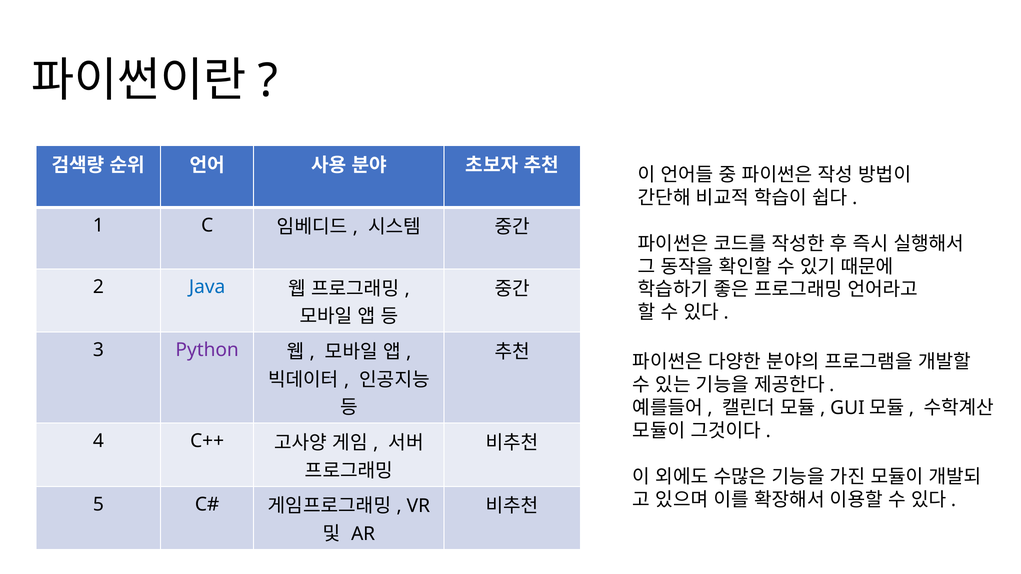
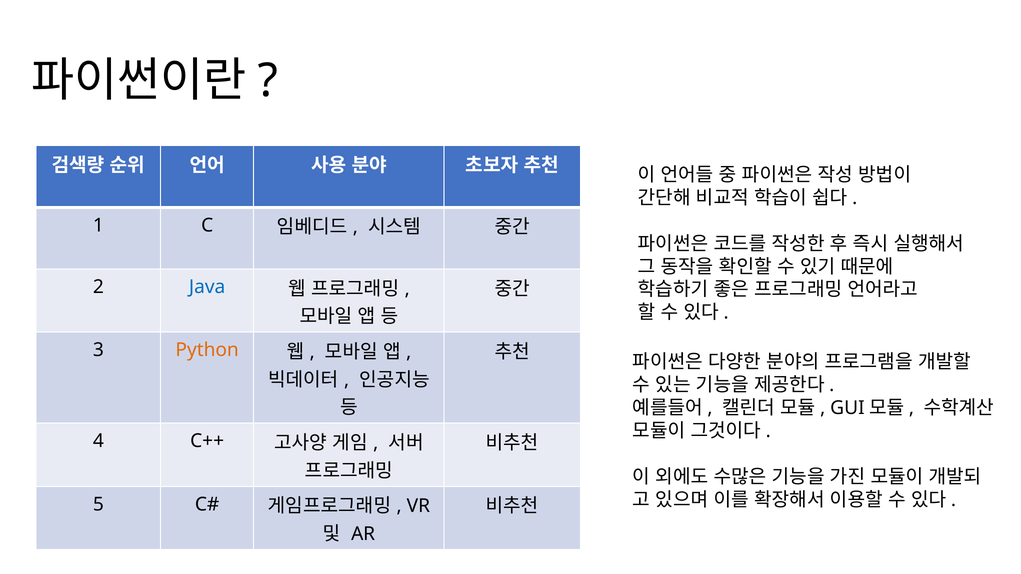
Python colour: purple -> orange
